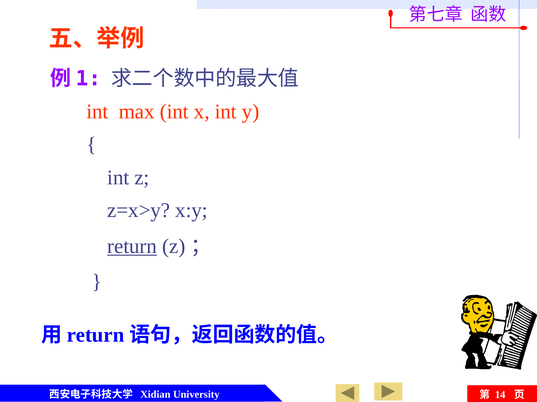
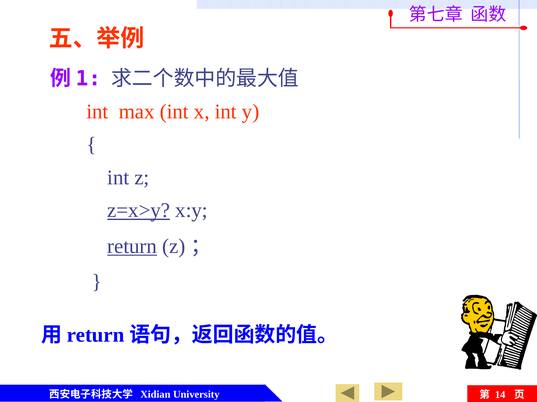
z=x>y underline: none -> present
